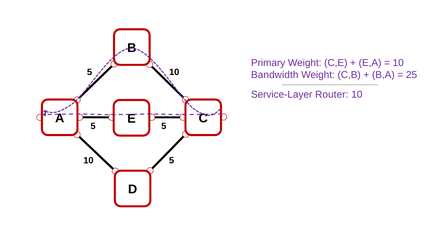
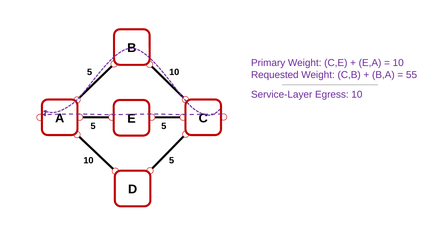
Bandwidth: Bandwidth -> Requested
25: 25 -> 55
Router: Router -> Egress
